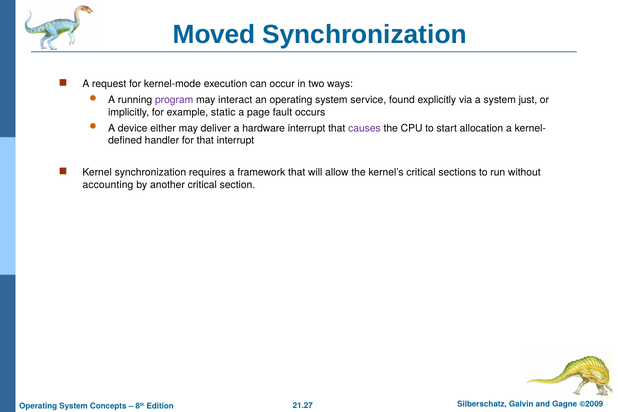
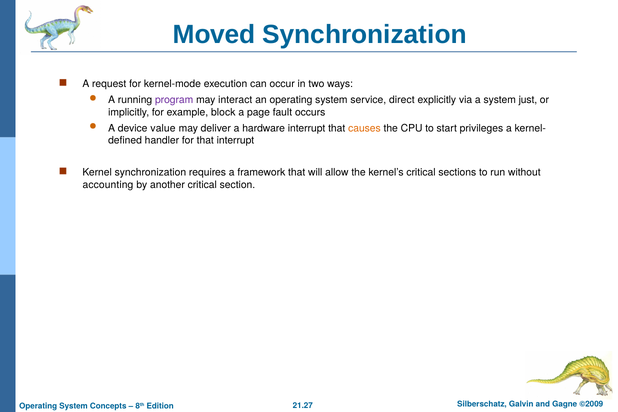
found: found -> direct
static: static -> block
either: either -> value
causes colour: purple -> orange
allocation: allocation -> privileges
